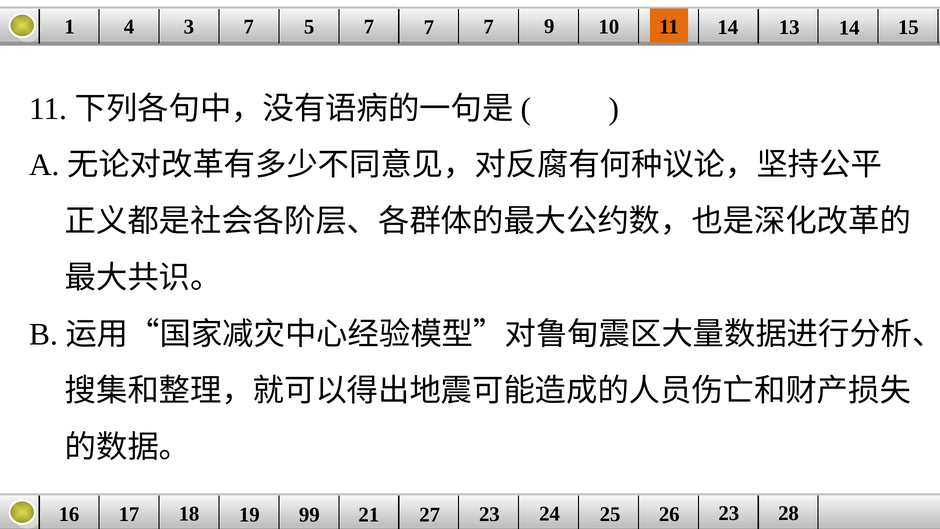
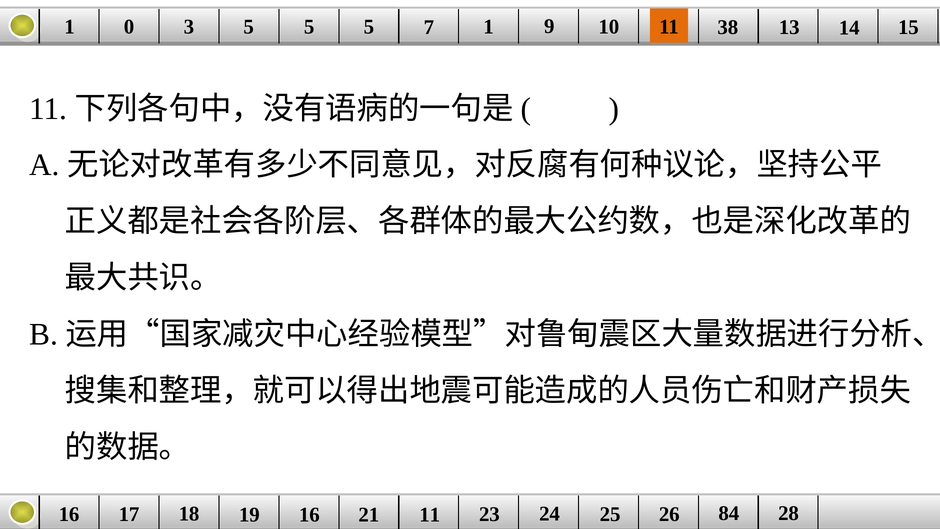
4: 4 -> 0
3 7: 7 -> 5
7 at (369, 27): 7 -> 5
7 at (489, 27): 7 -> 1
11 14: 14 -> 38
19 99: 99 -> 16
21 27: 27 -> 11
26 23: 23 -> 84
